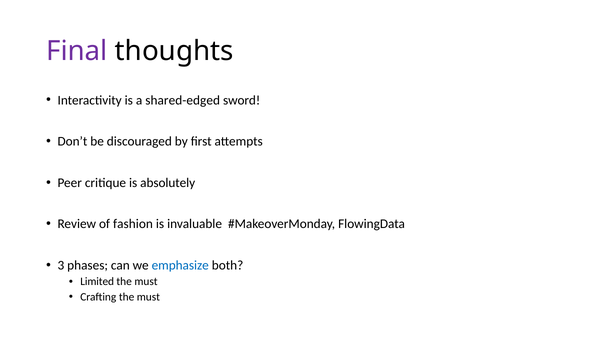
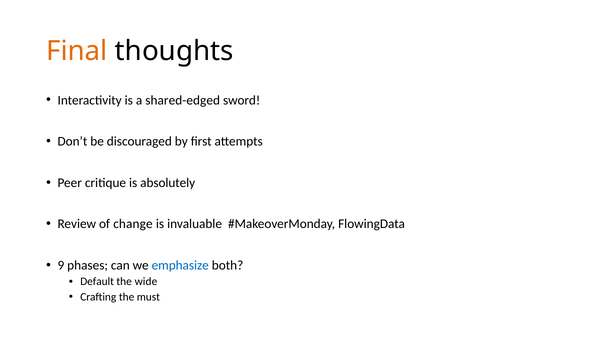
Final colour: purple -> orange
fashion: fashion -> change
3: 3 -> 9
Limited: Limited -> Default
must at (146, 282): must -> wide
